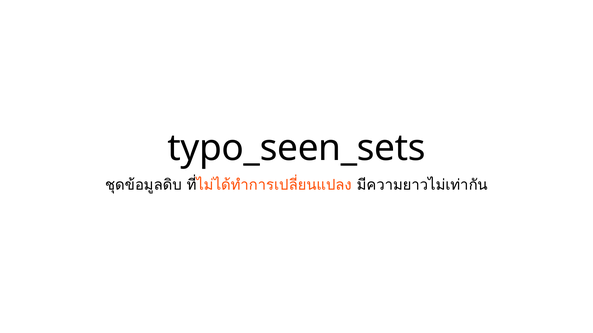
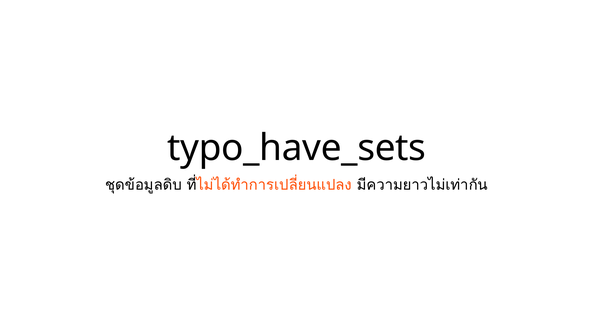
typo_seen_sets: typo_seen_sets -> typo_have_sets
